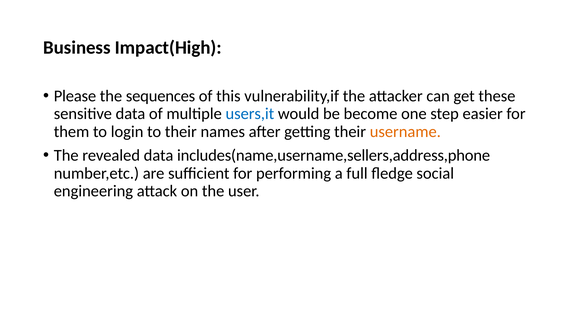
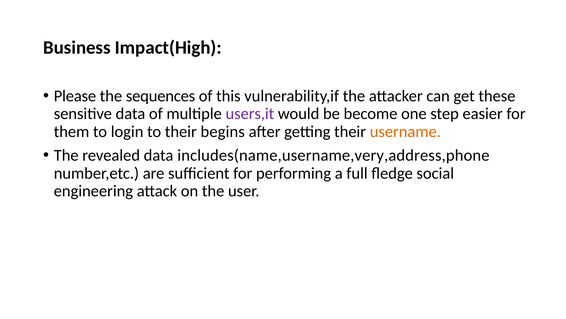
users,it colour: blue -> purple
names: names -> begins
includes(name,username,sellers,address,phone: includes(name,username,sellers,address,phone -> includes(name,username,very,address,phone
